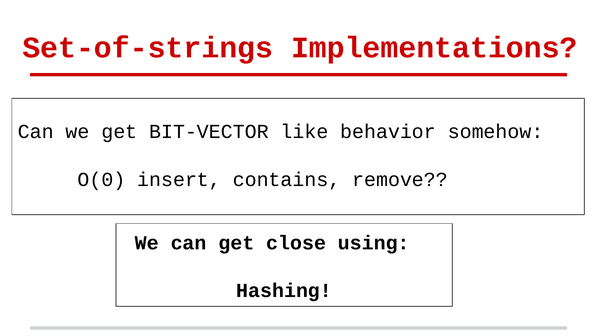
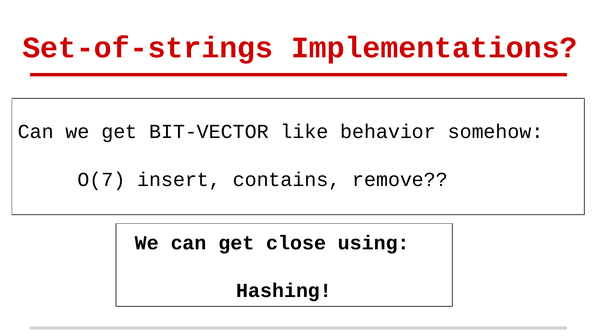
O(0: O(0 -> O(7
